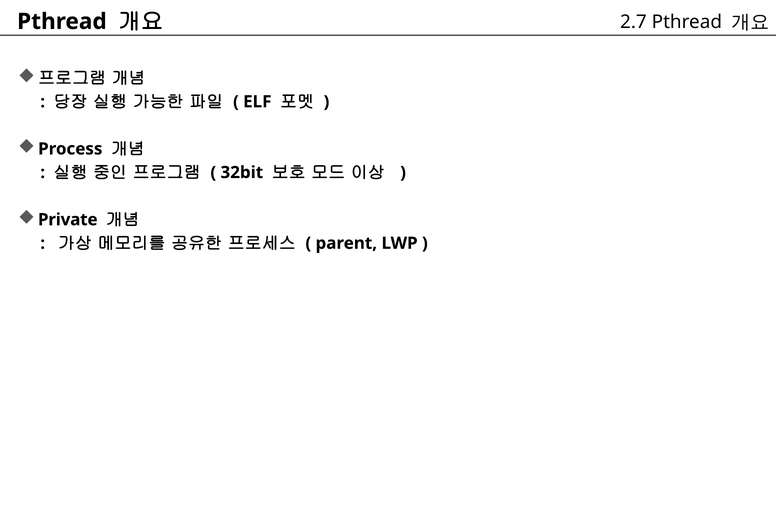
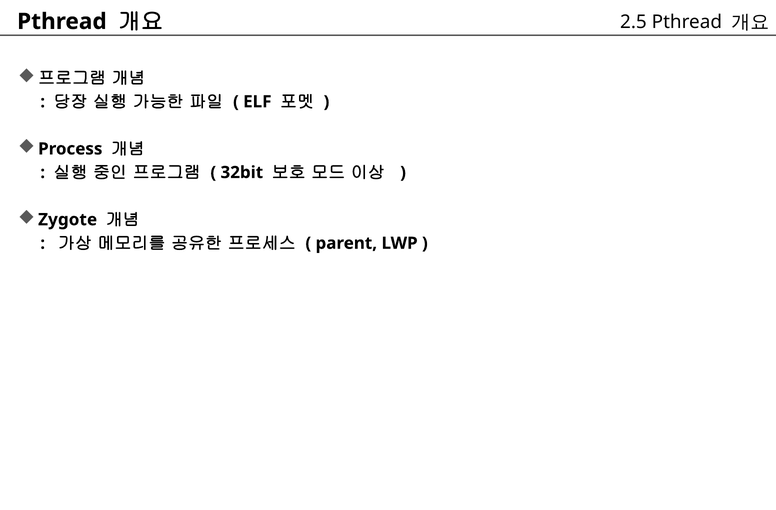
2.7: 2.7 -> 2.5
Private: Private -> Zygote
